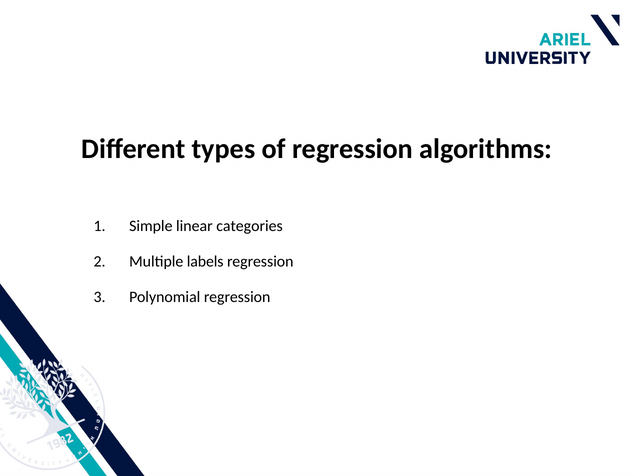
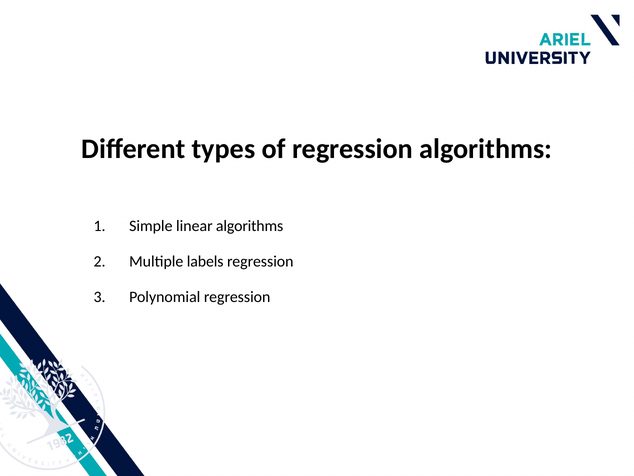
linear categories: categories -> algorithms
